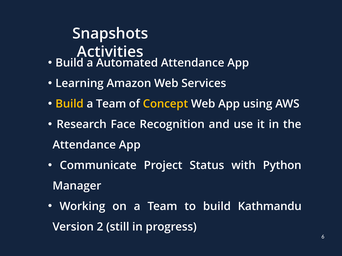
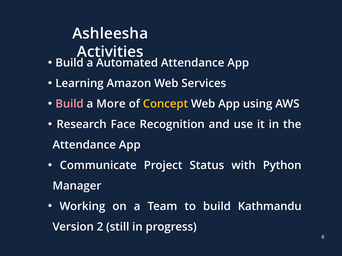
Snapshots: Snapshots -> Ashleesha
Build at (70, 104) colour: yellow -> pink
Team at (111, 104): Team -> More
